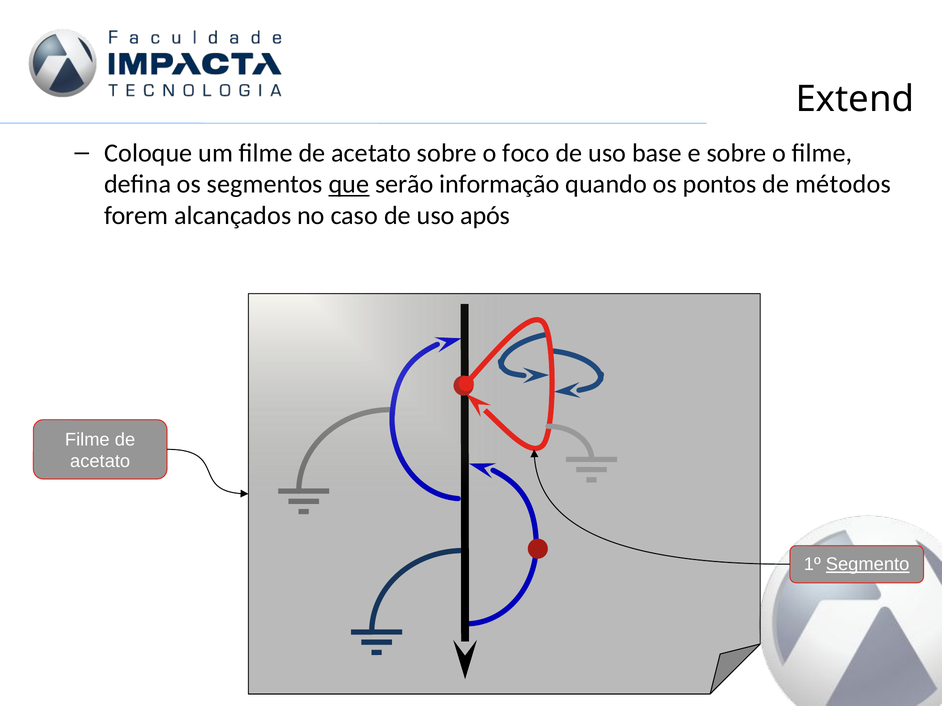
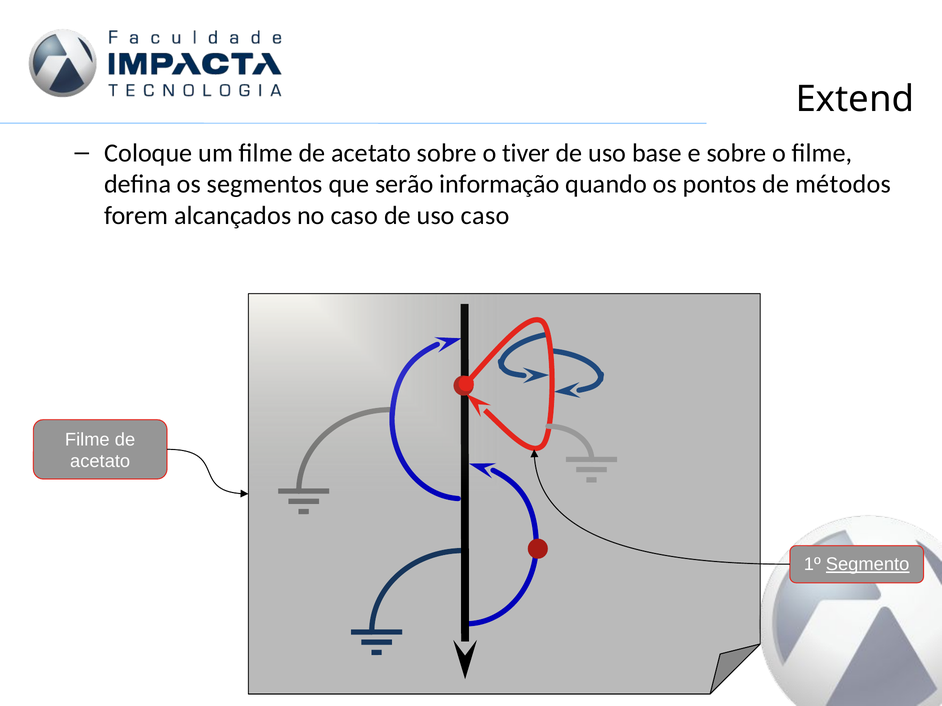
foco: foco -> tiver
que underline: present -> none
uso após: após -> caso
